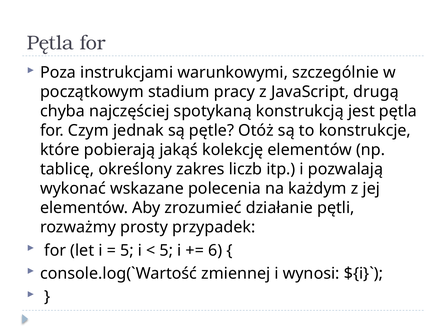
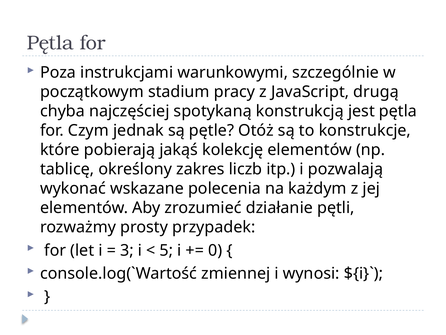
5 at (127, 250): 5 -> 3
6: 6 -> 0
